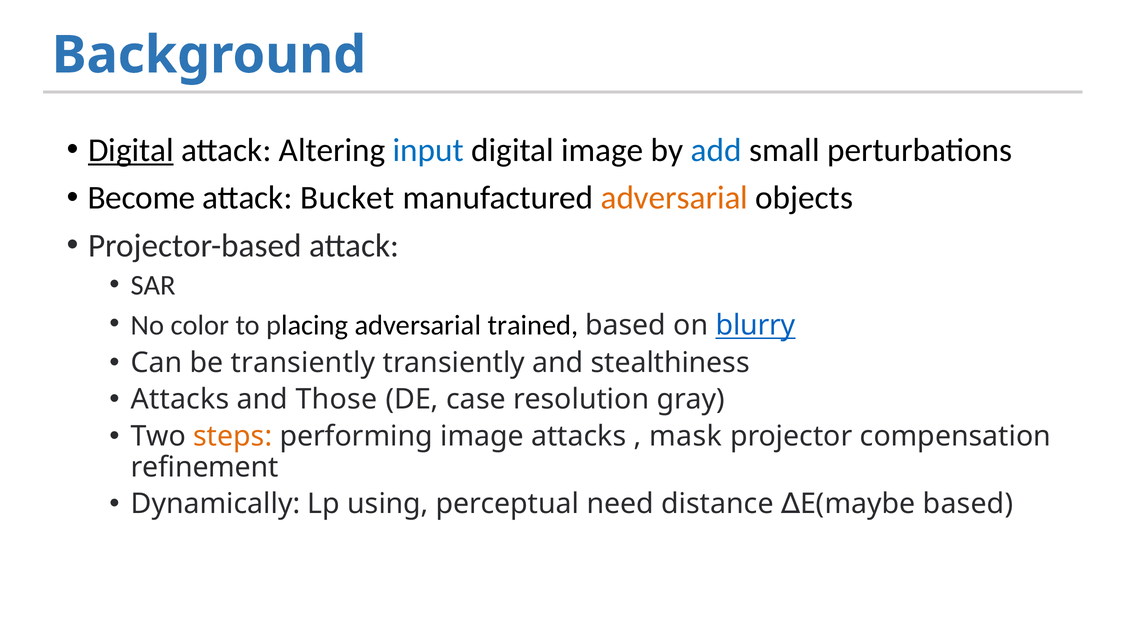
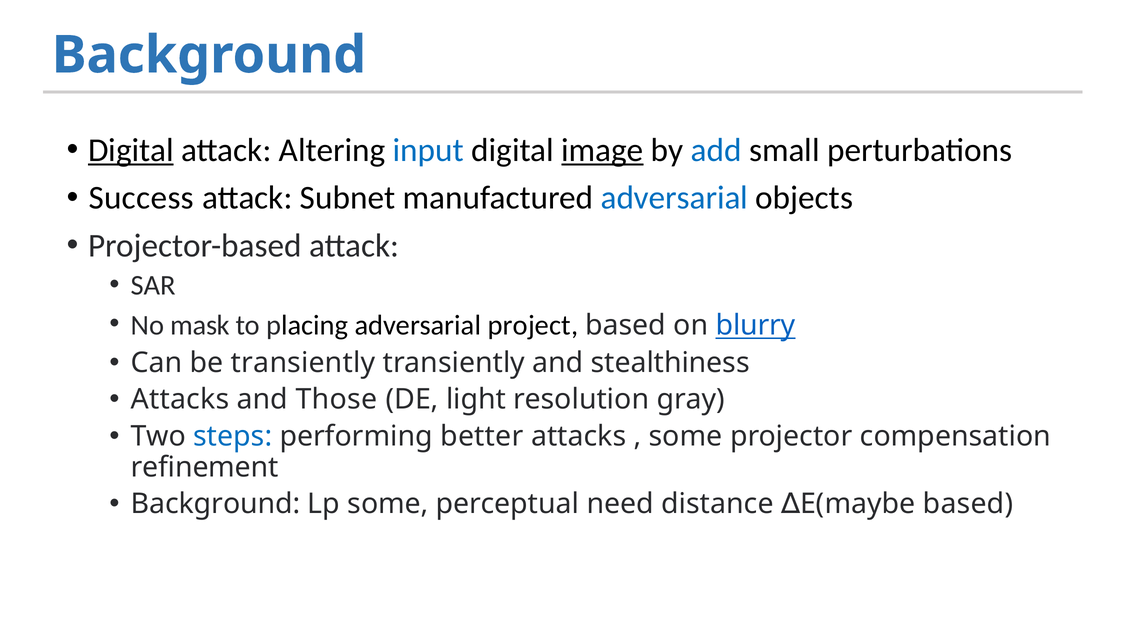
image at (602, 150) underline: none -> present
Become: Become -> Success
Bucket: Bucket -> Subnet
adversarial at (674, 198) colour: orange -> blue
color: color -> mask
trained: trained -> project
case: case -> light
steps colour: orange -> blue
performing image: image -> better
mask at (686, 436): mask -> some
Dynamically at (216, 504): Dynamically -> Background
Lp using: using -> some
